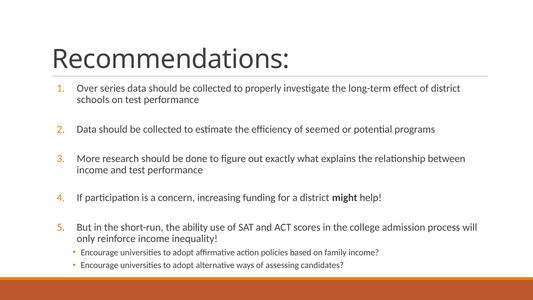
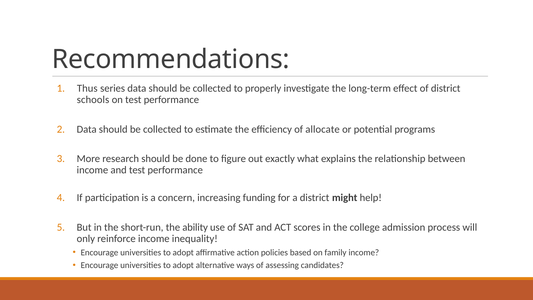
Over: Over -> Thus
seemed: seemed -> allocate
